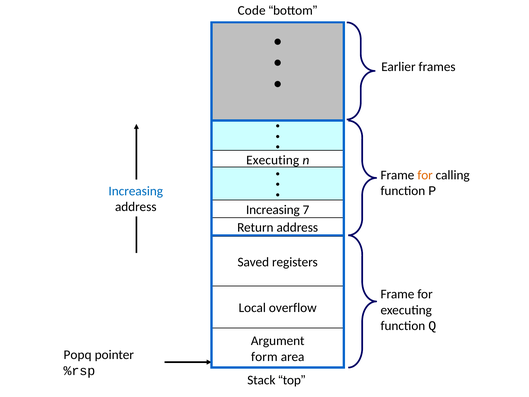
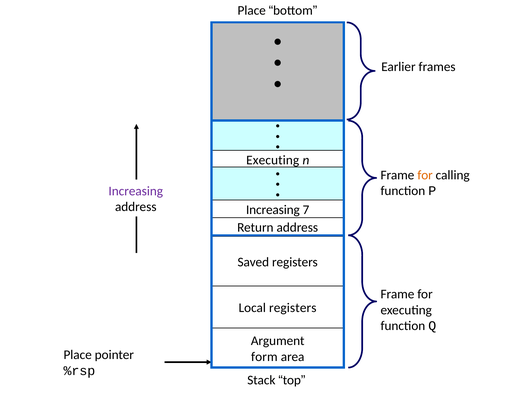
Code at (252, 10): Code -> Place
Increasing at (136, 191) colour: blue -> purple
Local overflow: overflow -> registers
Popq at (78, 355): Popq -> Place
